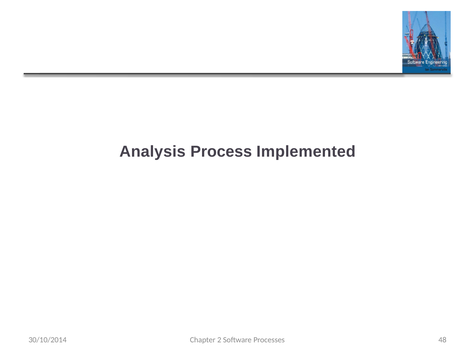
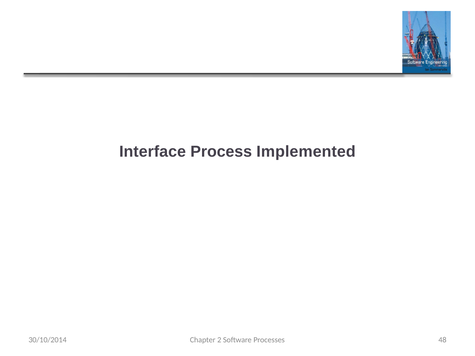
Analysis: Analysis -> Interface
